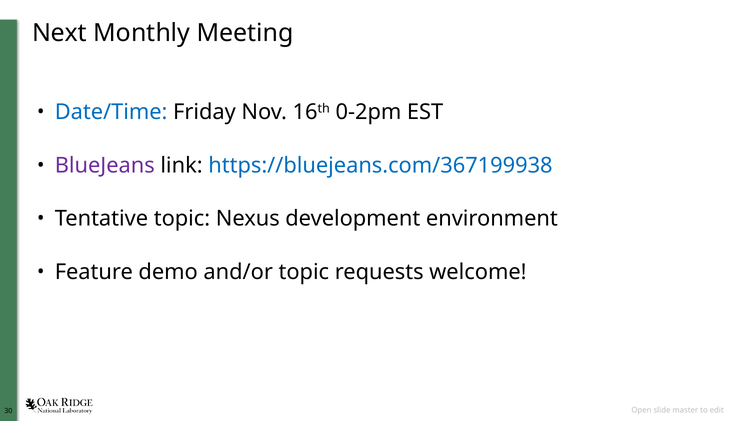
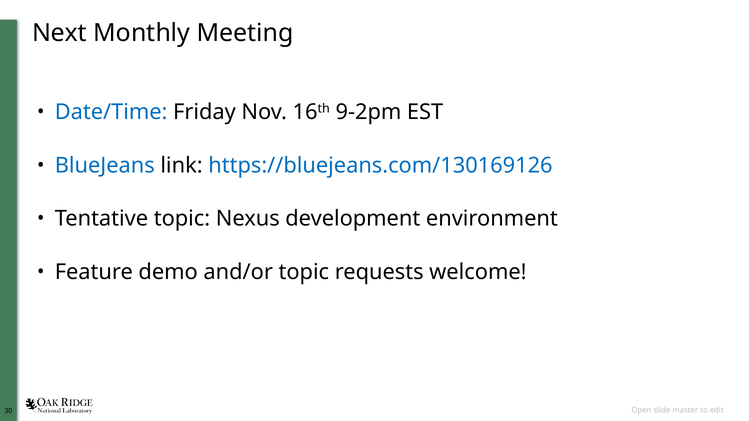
0-2pm: 0-2pm -> 9-2pm
BlueJeans colour: purple -> blue
https://bluejeans.com/367199938: https://bluejeans.com/367199938 -> https://bluejeans.com/130169126
